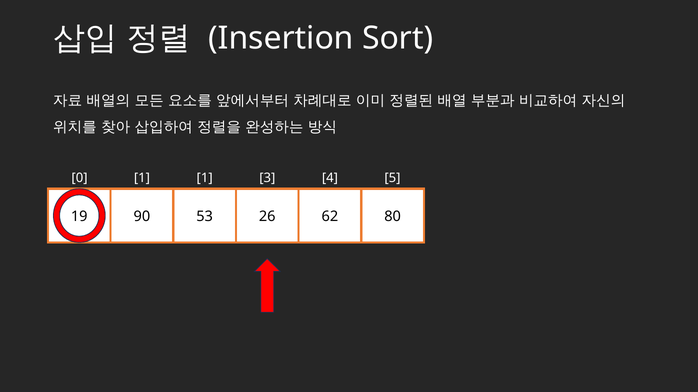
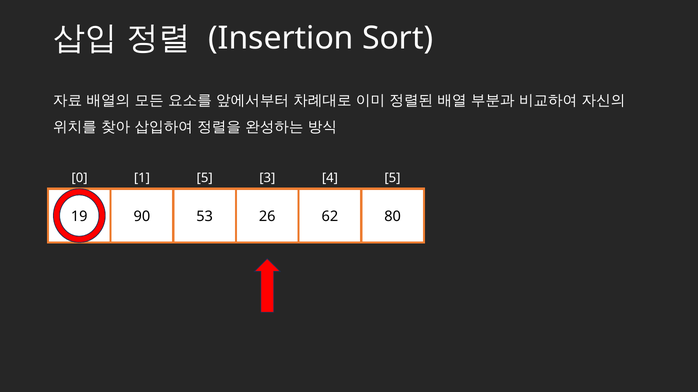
1 1: 1 -> 5
